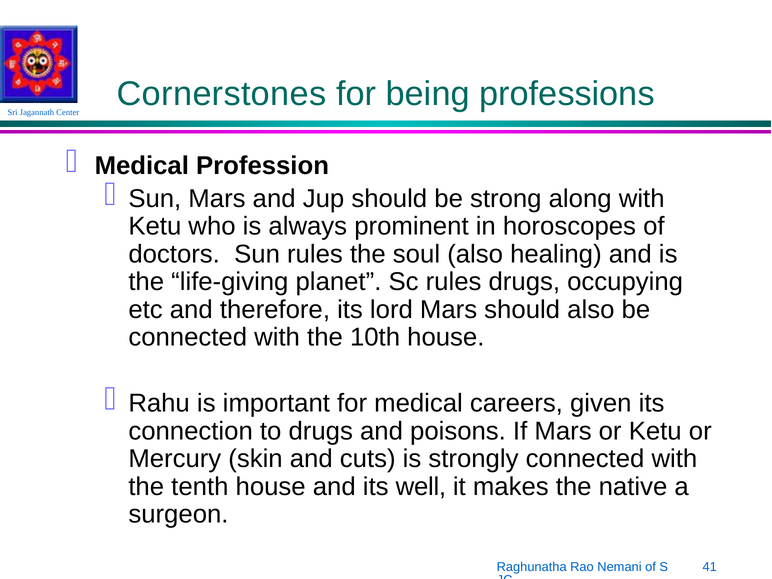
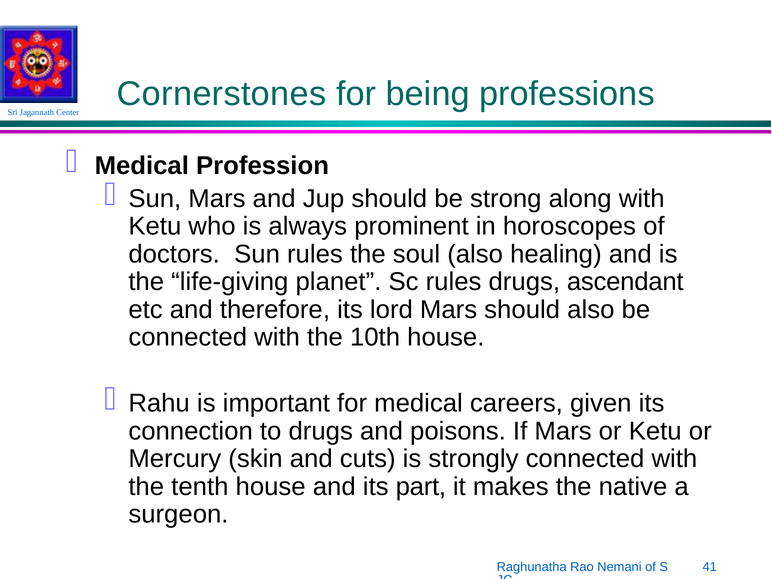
occupying: occupying -> ascendant
well: well -> part
